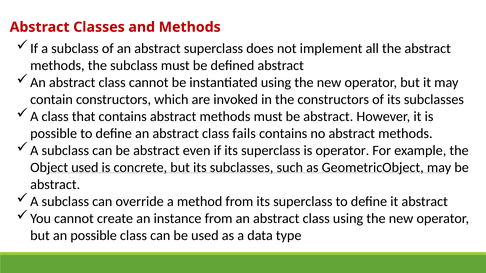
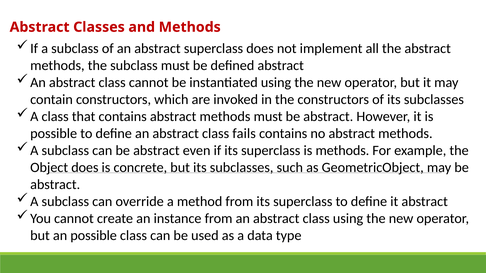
is operator: operator -> methods
Object used: used -> does
